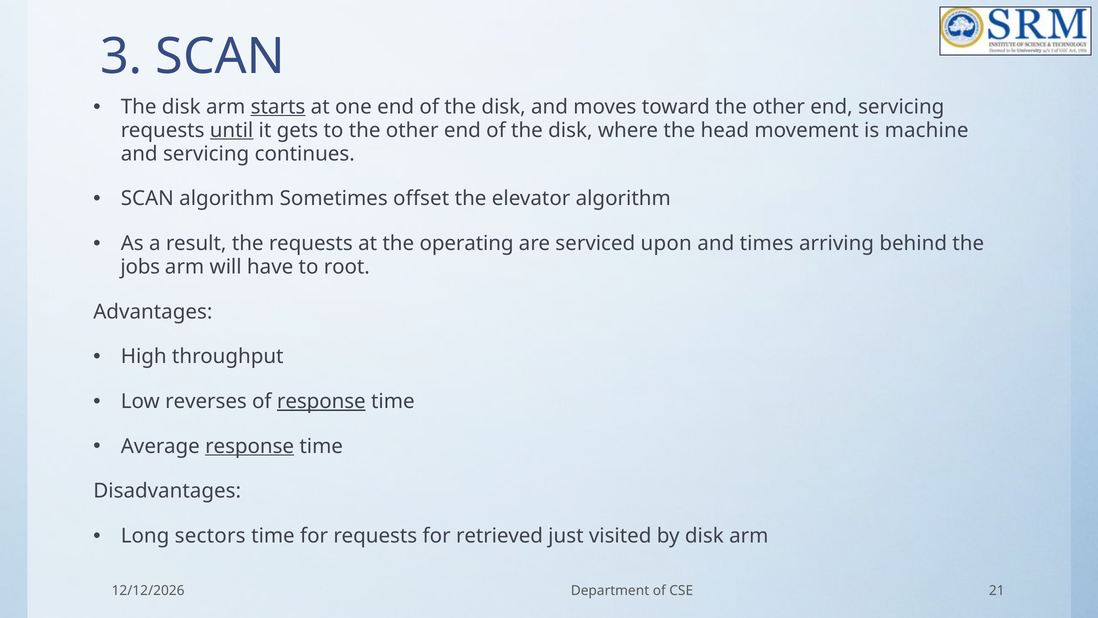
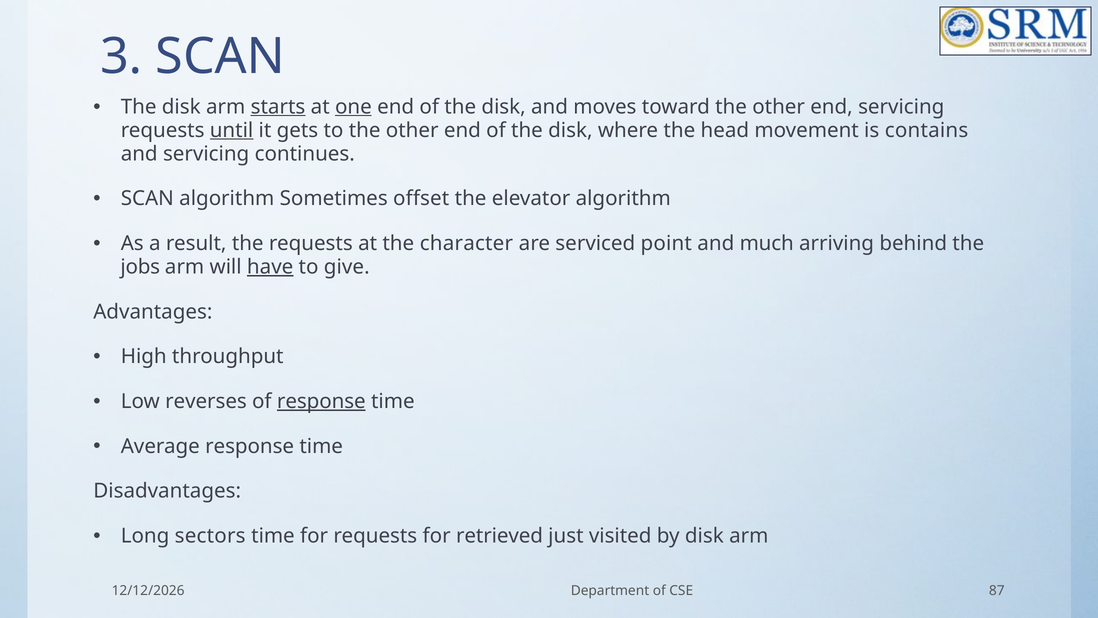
one underline: none -> present
machine: machine -> contains
operating: operating -> character
upon: upon -> point
times: times -> much
have underline: none -> present
root: root -> give
response at (250, 446) underline: present -> none
21: 21 -> 87
